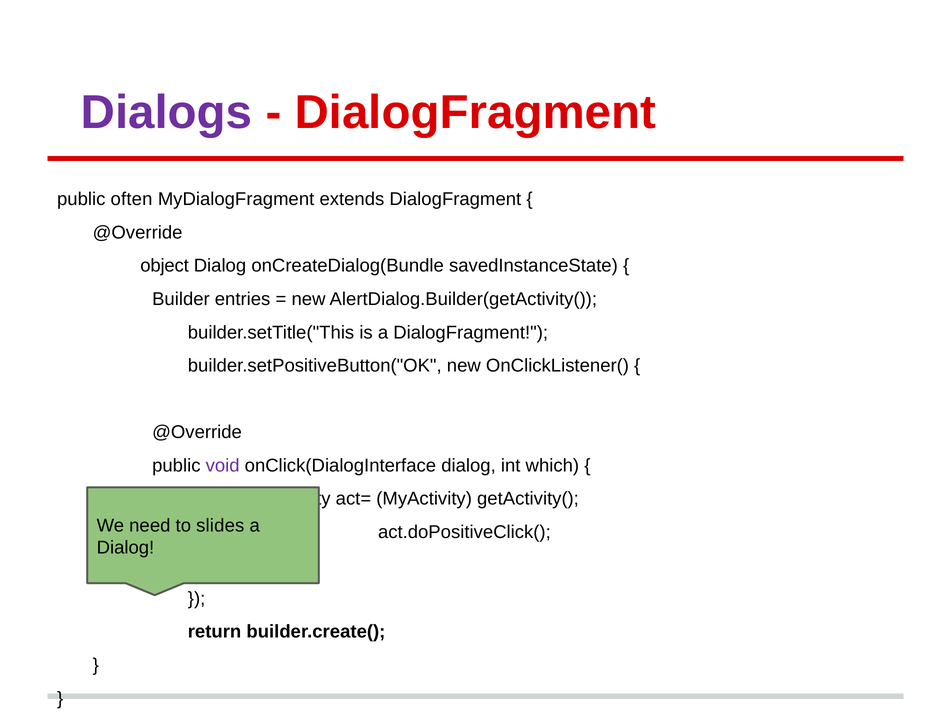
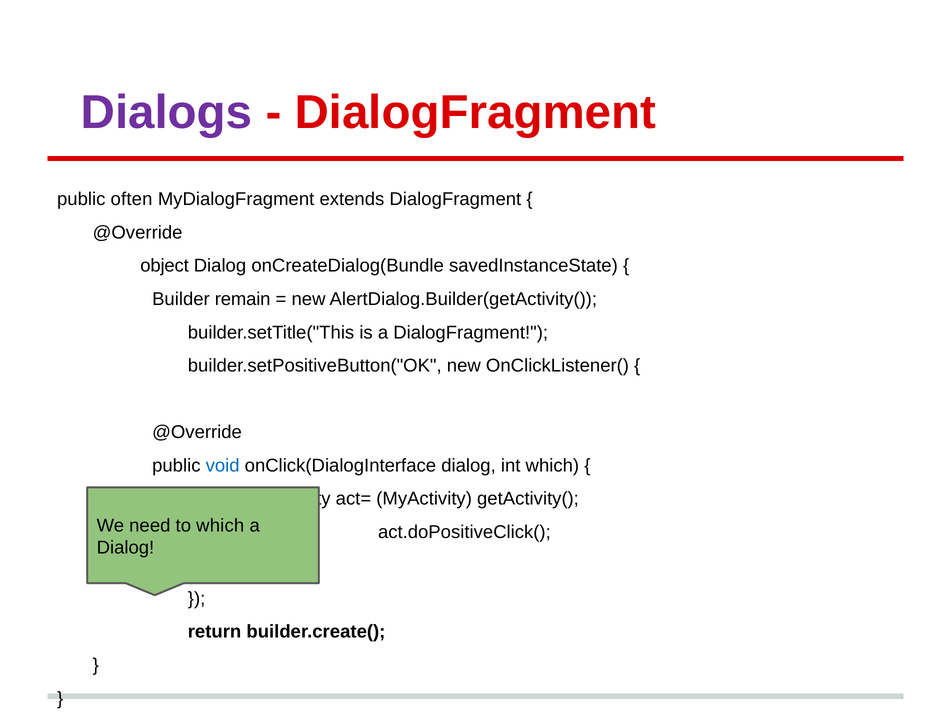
entries: entries -> remain
void colour: purple -> blue
to slides: slides -> which
